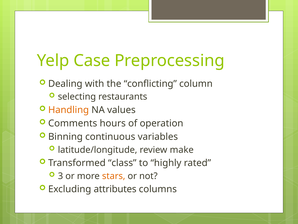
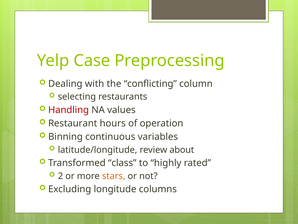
Handling colour: orange -> red
Comments: Comments -> Restaurant
make: make -> about
3: 3 -> 2
attributes: attributes -> longitude
